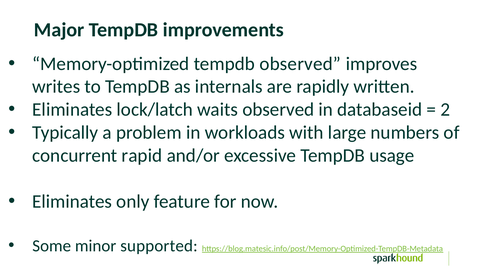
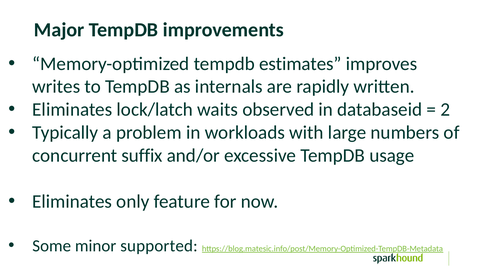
tempdb observed: observed -> estimates
rapid: rapid -> suffix
